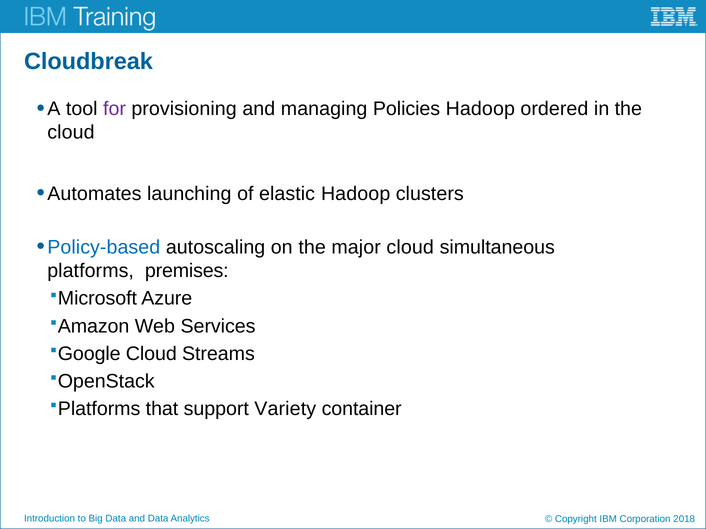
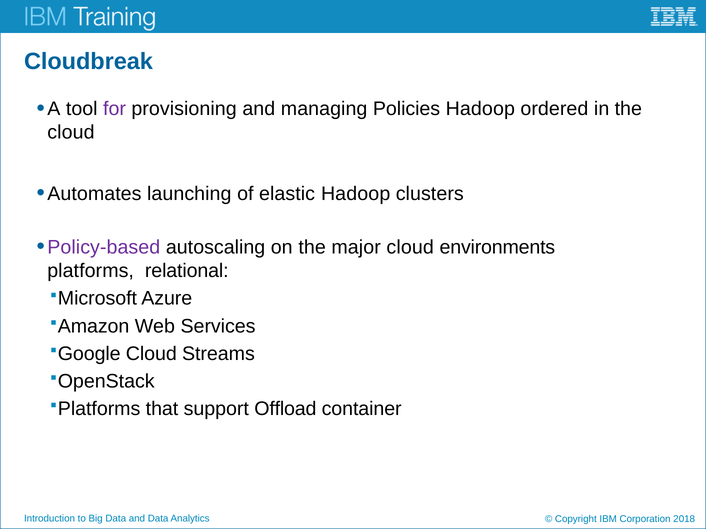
Policy-based colour: blue -> purple
simultaneous: simultaneous -> environments
premises: premises -> relational
Variety: Variety -> Offload
